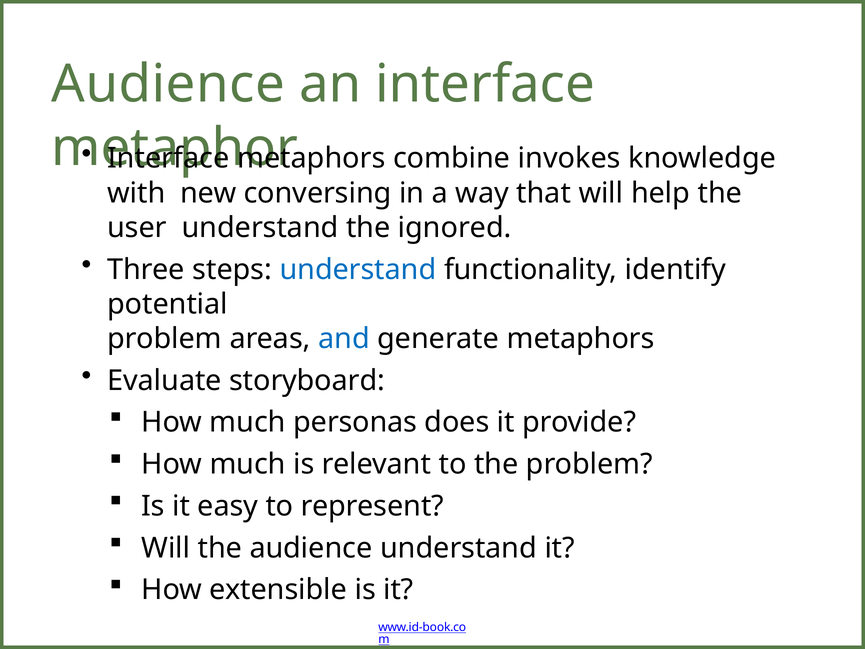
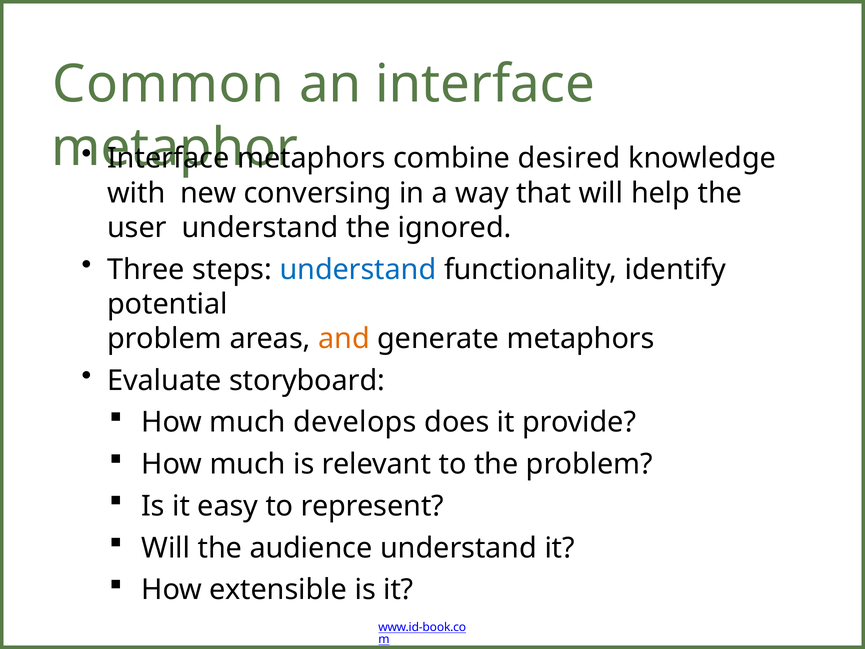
Audience at (168, 84): Audience -> Common
invokes: invokes -> desired
and colour: blue -> orange
personas: personas -> develops
